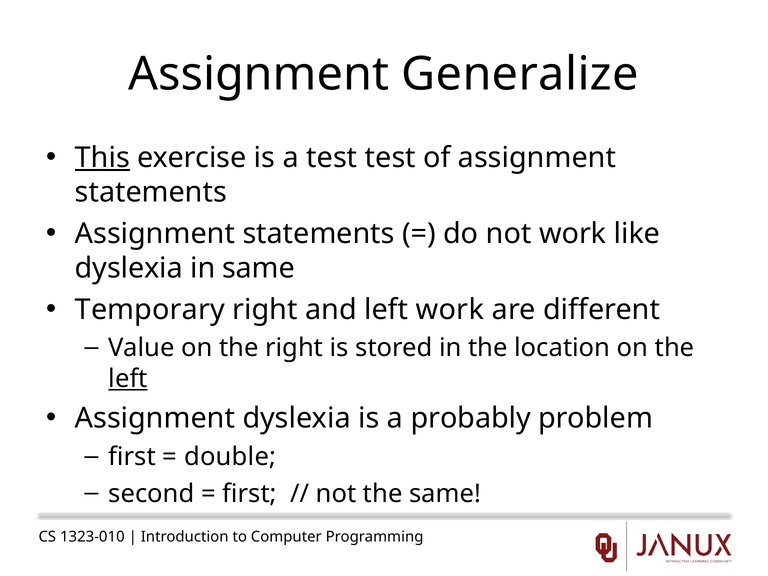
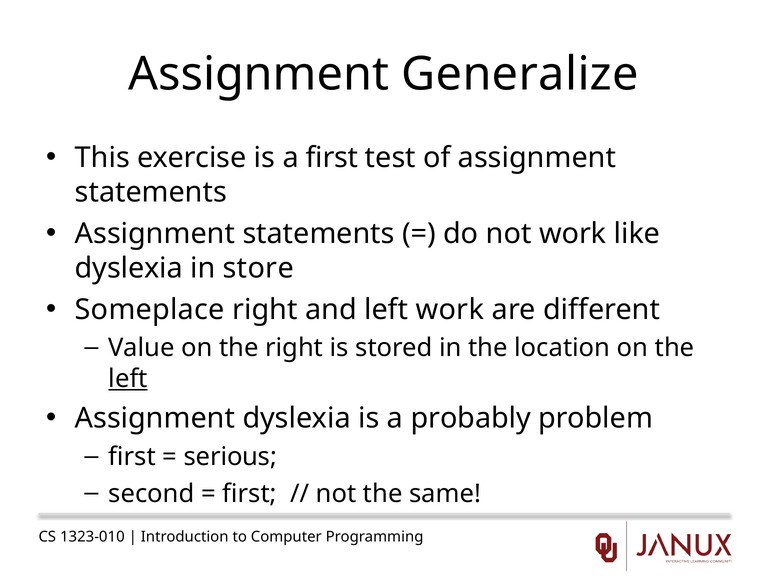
This underline: present -> none
a test: test -> first
in same: same -> store
Temporary: Temporary -> Someplace
double: double -> serious
